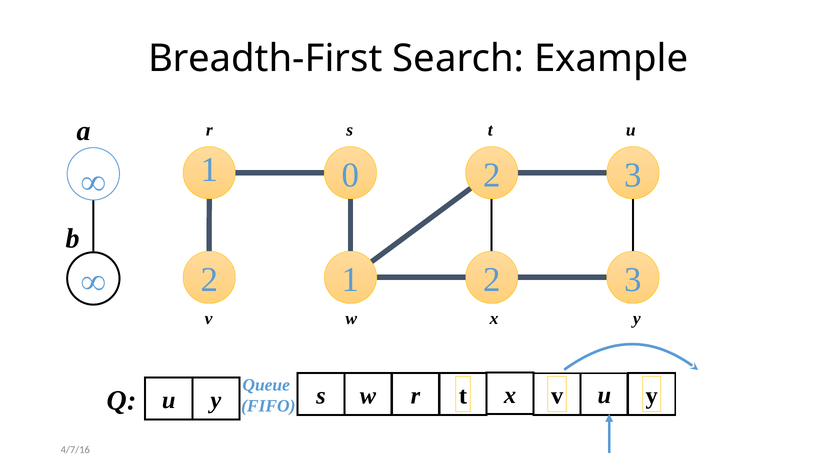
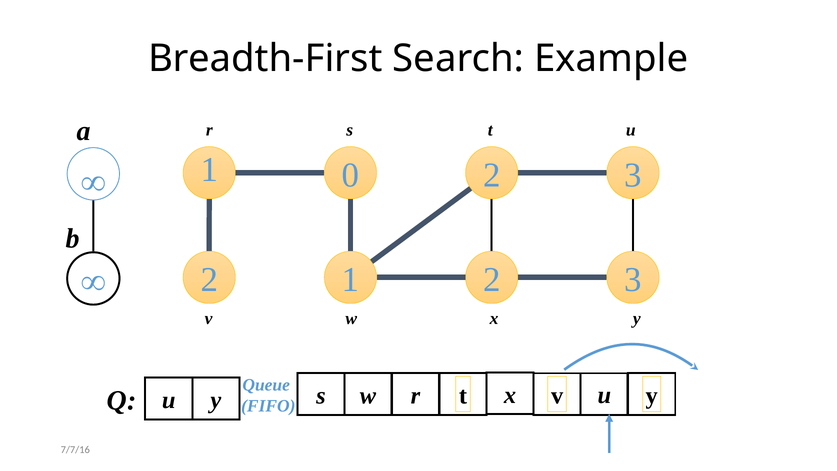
4/7/16: 4/7/16 -> 7/7/16
